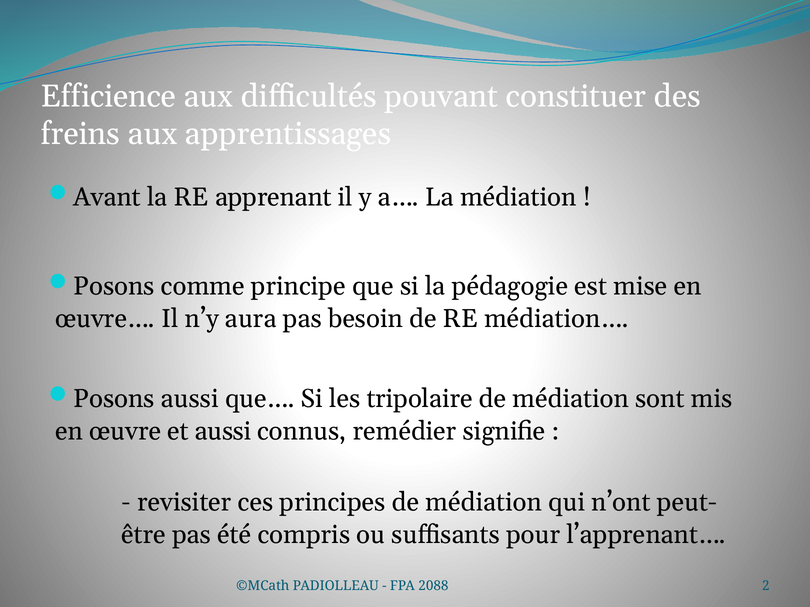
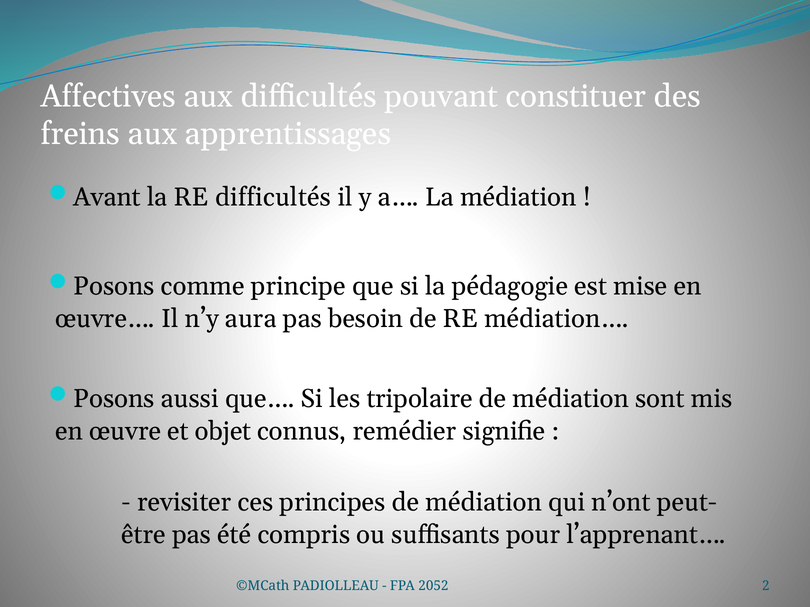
Efficience: Efficience -> Affectives
RE apprenant: apprenant -> difficultés
et aussi: aussi -> objet
2088: 2088 -> 2052
